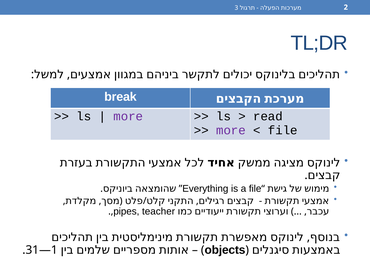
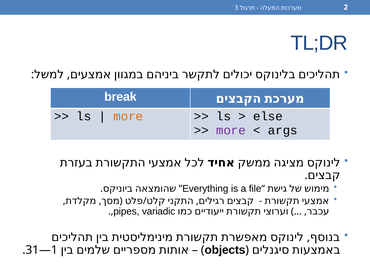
more at (128, 117) colour: purple -> orange
read: read -> else
file at (283, 131): file -> args
teacher: teacher -> variadic
